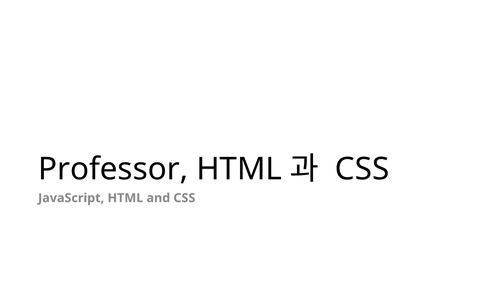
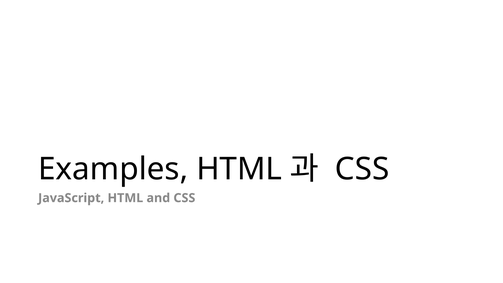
Professor: Professor -> Examples
